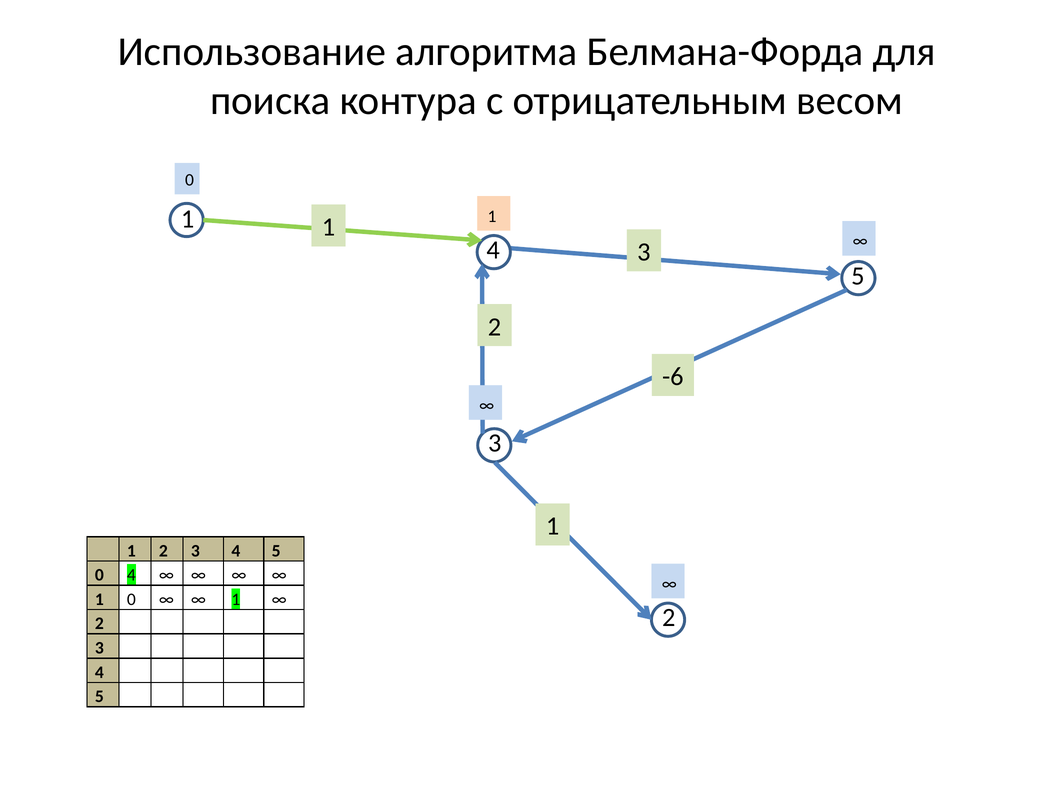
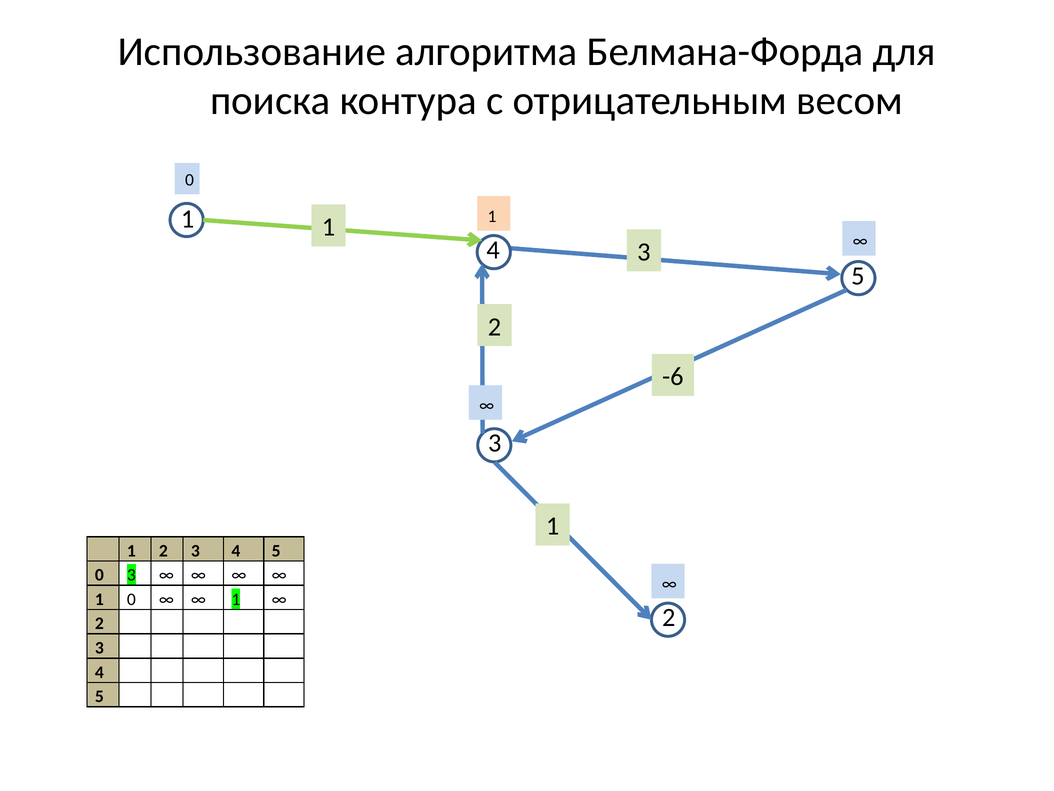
0 4: 4 -> 3
